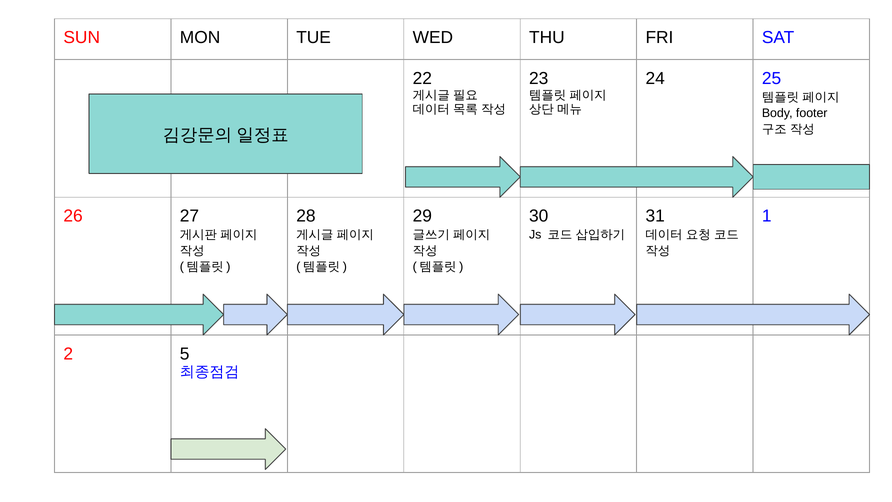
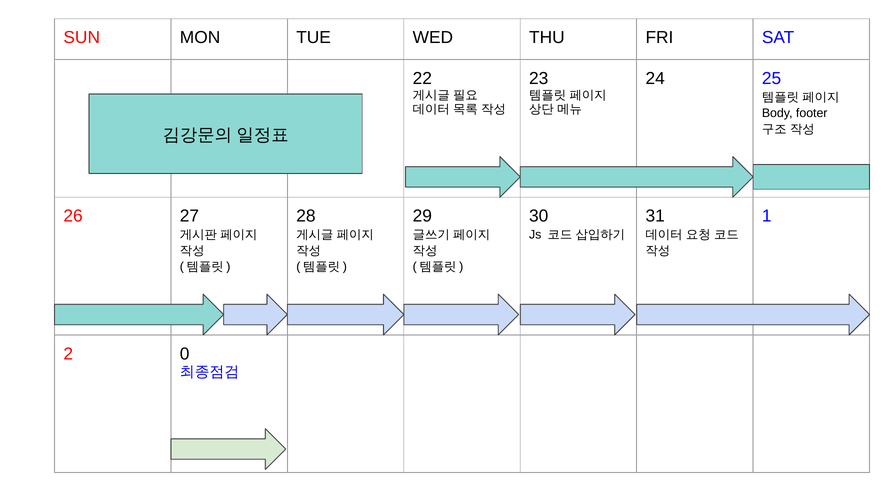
5: 5 -> 0
